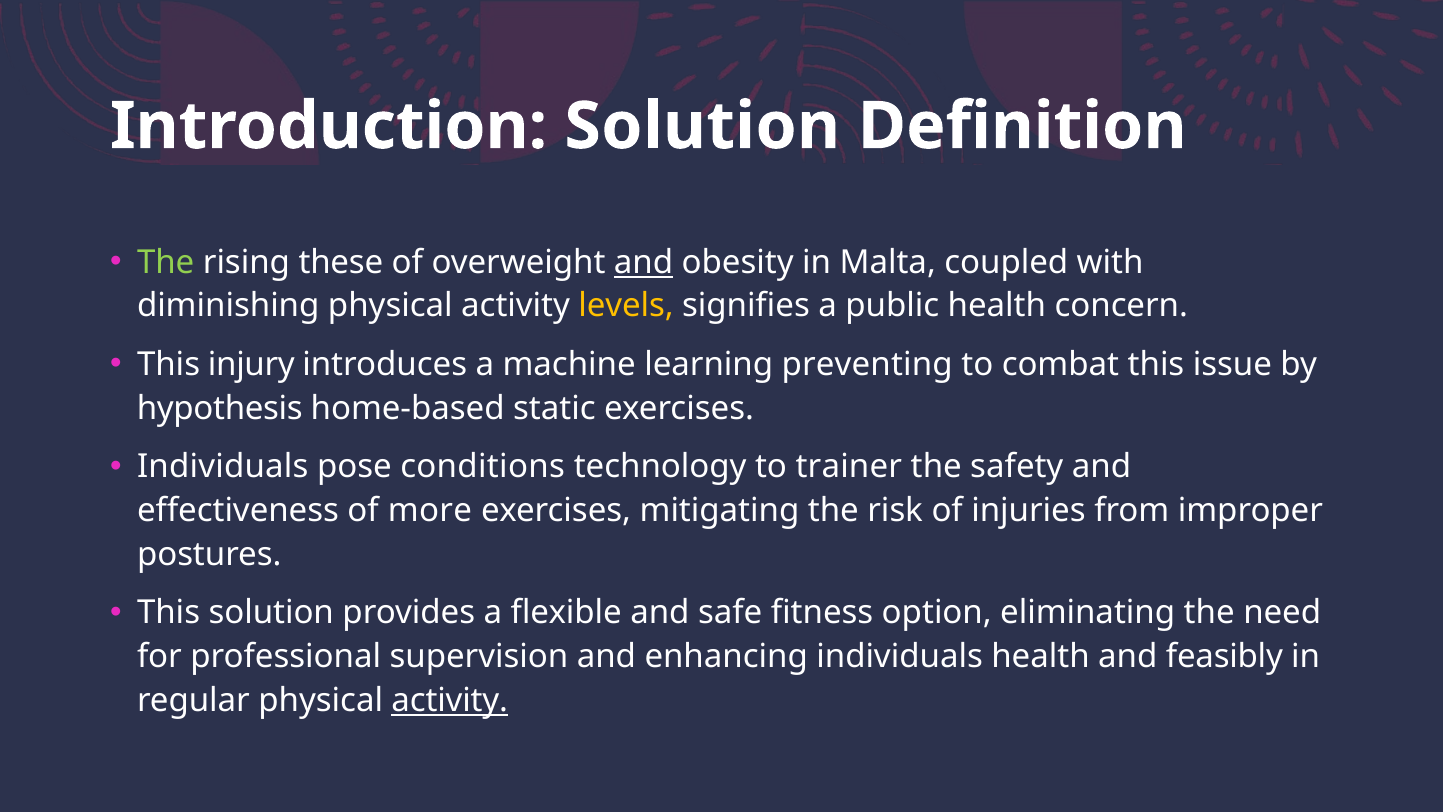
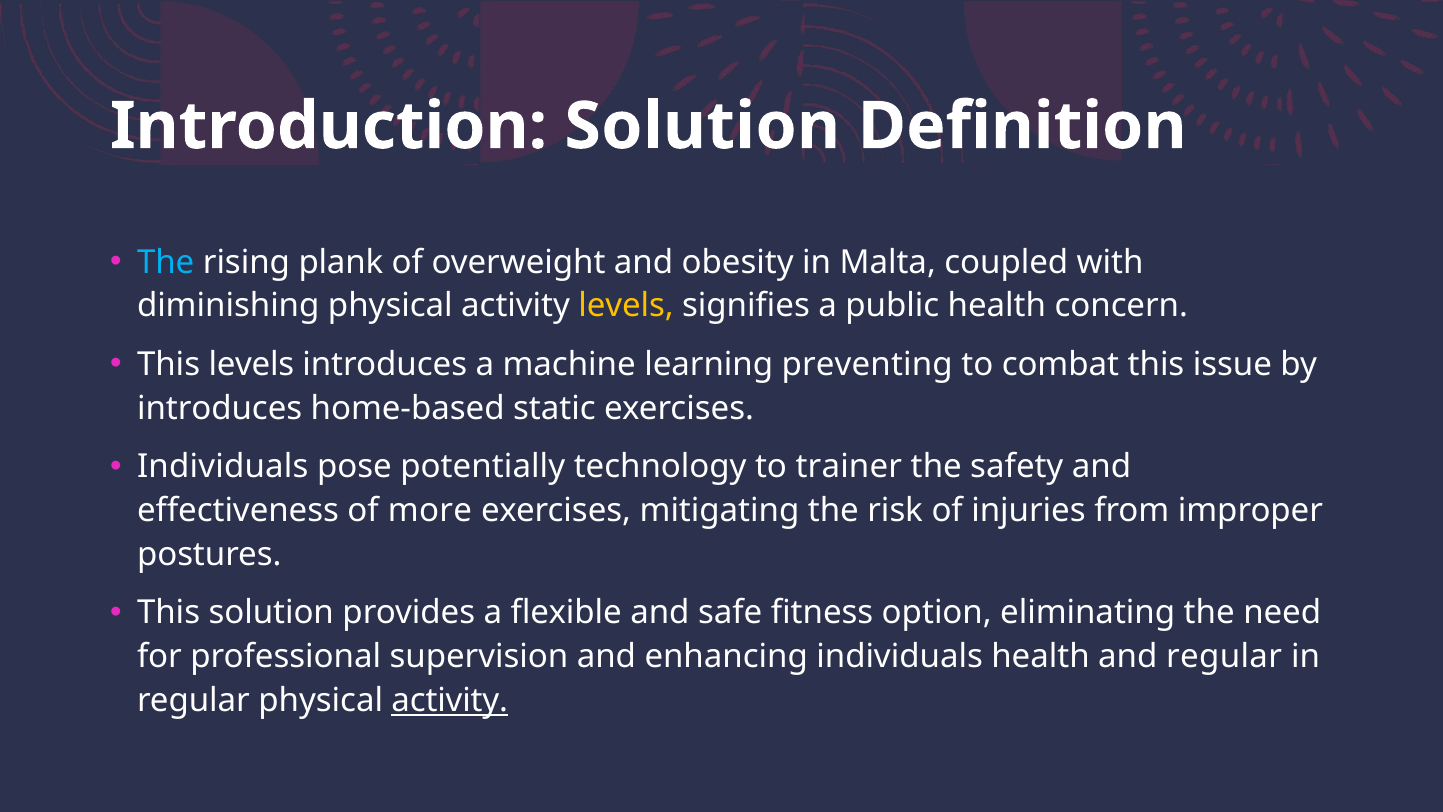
The at (166, 262) colour: light green -> light blue
these: these -> plank
and at (644, 262) underline: present -> none
This injury: injury -> levels
hypothesis at (220, 408): hypothesis -> introduces
conditions: conditions -> potentially
and feasibly: feasibly -> regular
